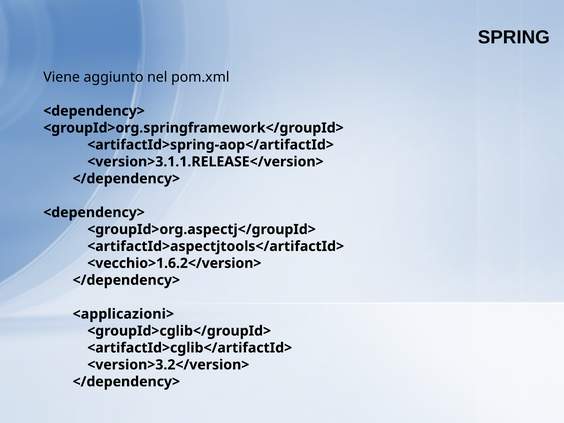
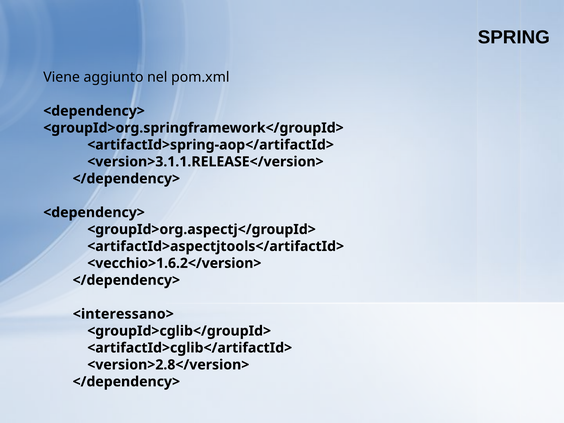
<applicazioni>: <applicazioni> -> <interessano>
<version>3.2</version>: <version>3.2</version> -> <version>2.8</version>
